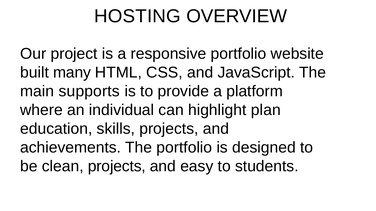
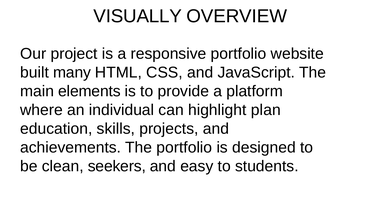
HOSTING: HOSTING -> VISUALLY
supports: supports -> elements
clean projects: projects -> seekers
